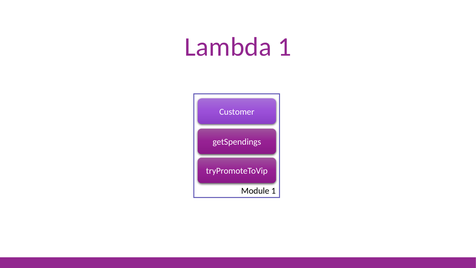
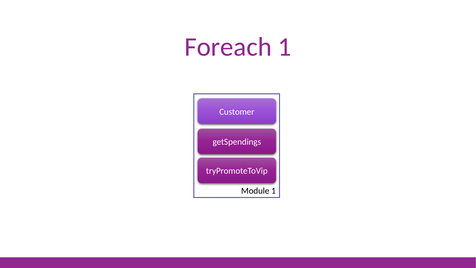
Lambda: Lambda -> Foreach
